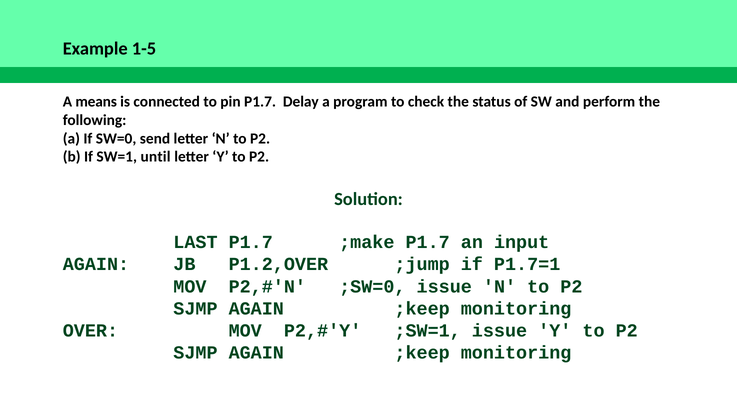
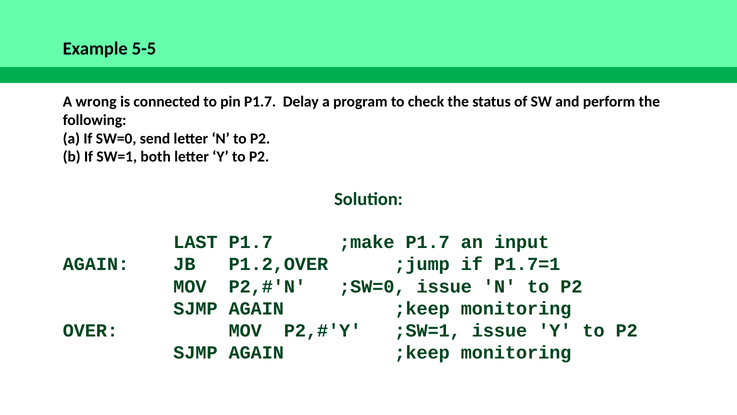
1-5: 1-5 -> 5-5
means: means -> wrong
until: until -> both
